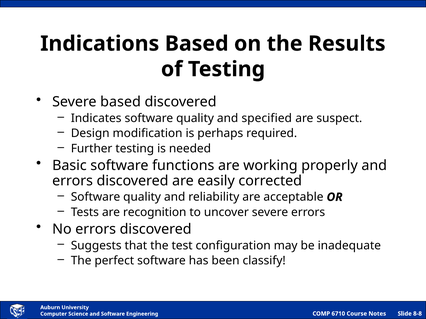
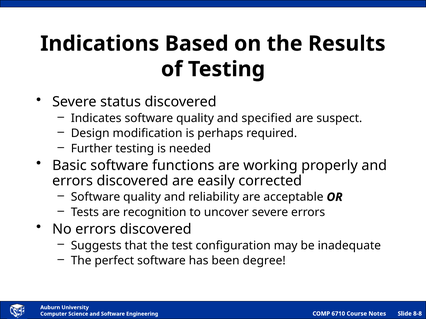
Severe based: based -> status
classify: classify -> degree
